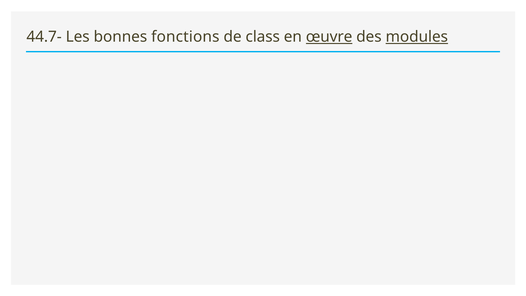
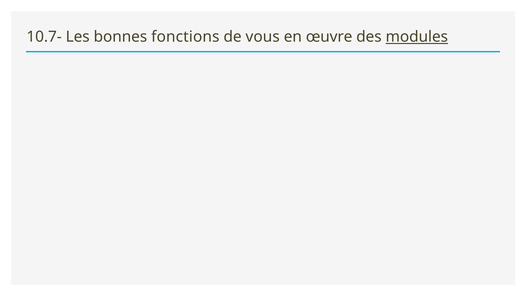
44.7-: 44.7- -> 10.7-
class: class -> vous
œuvre underline: present -> none
